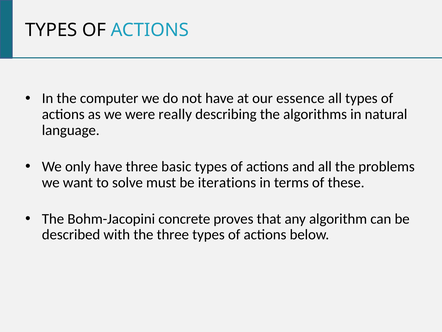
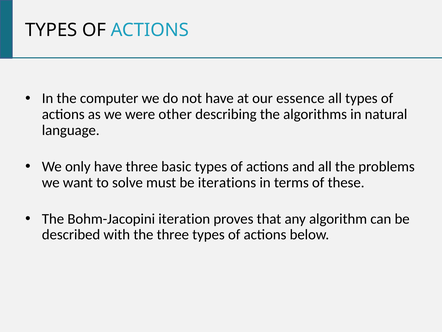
really: really -> other
concrete: concrete -> iteration
